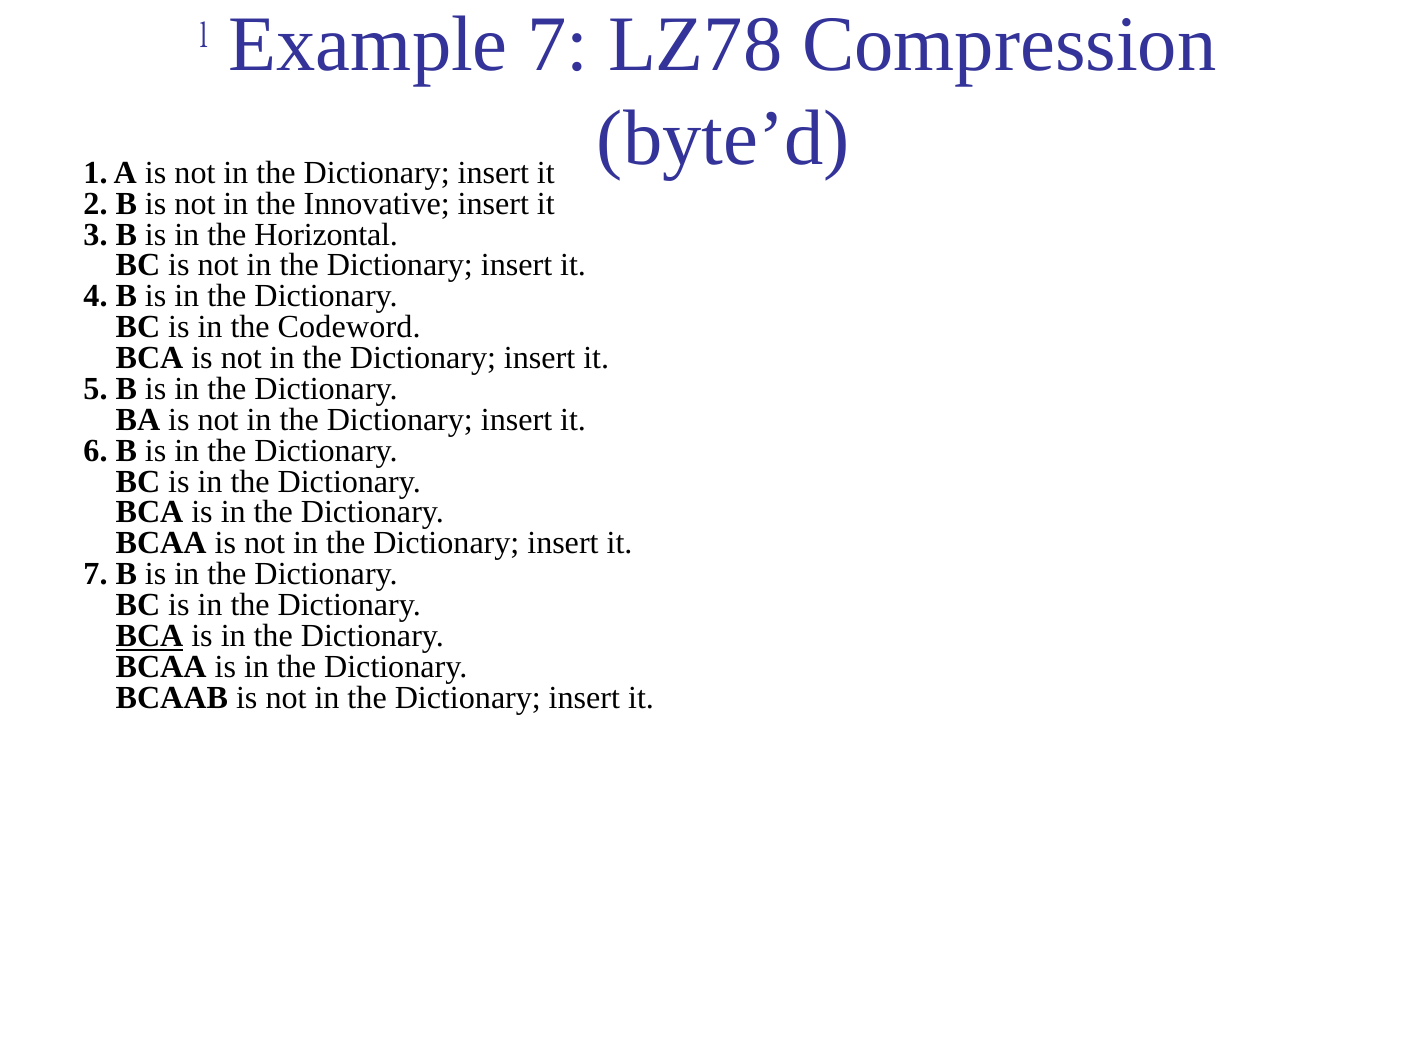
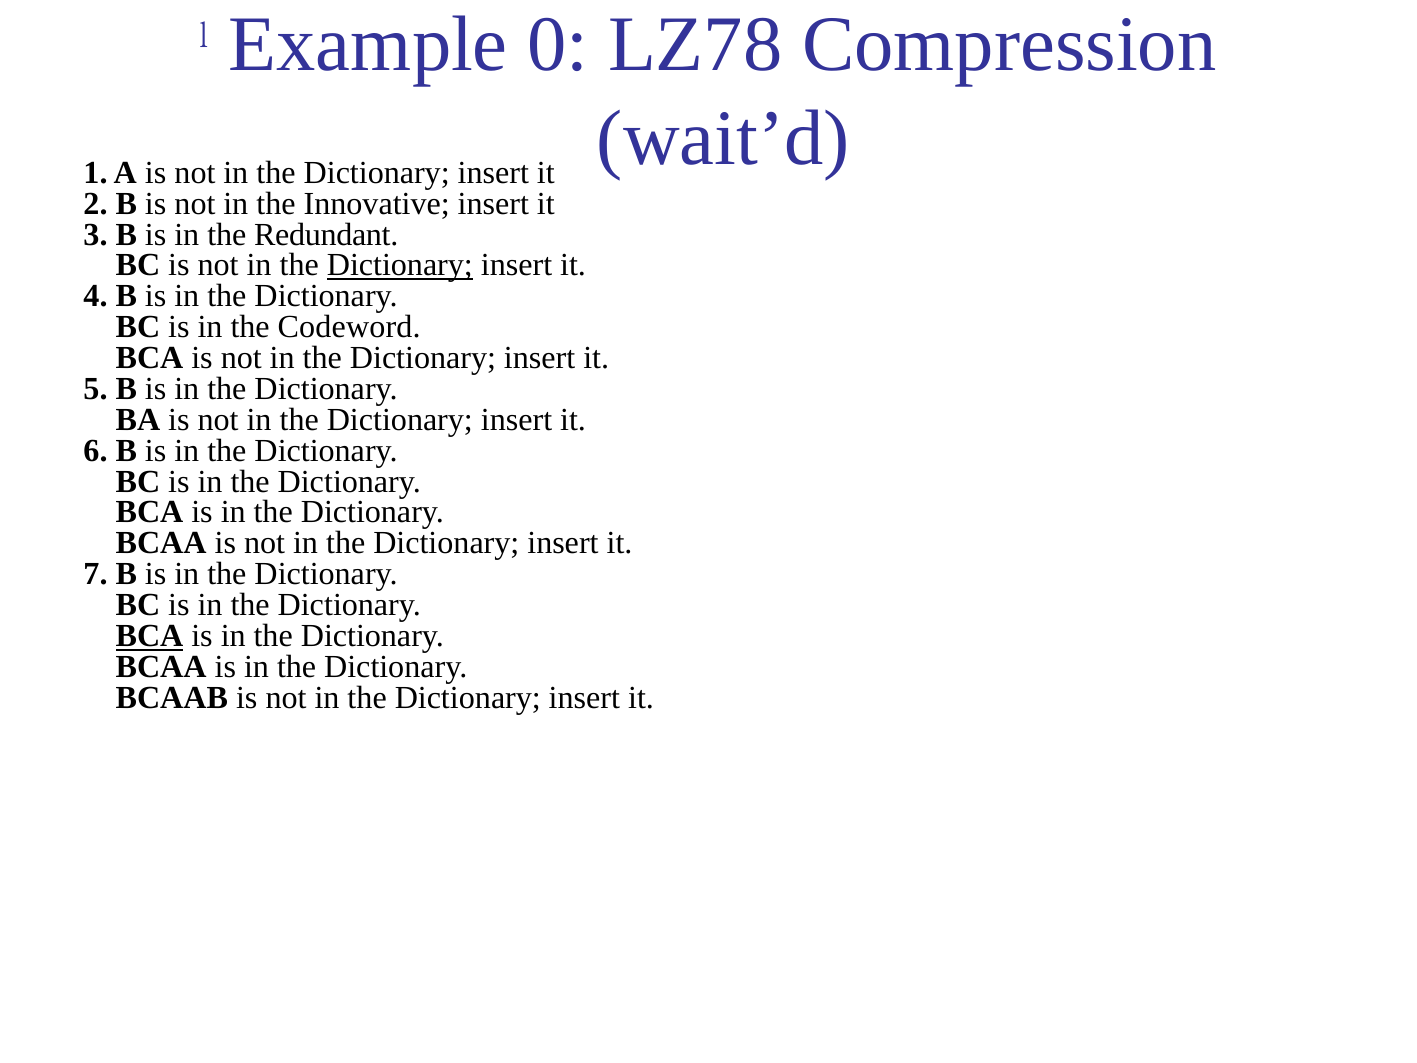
Example 7: 7 -> 0
byte’d: byte’d -> wait’d
Horizontal: Horizontal -> Redundant
Dictionary at (400, 265) underline: none -> present
